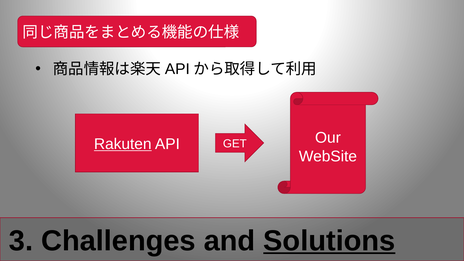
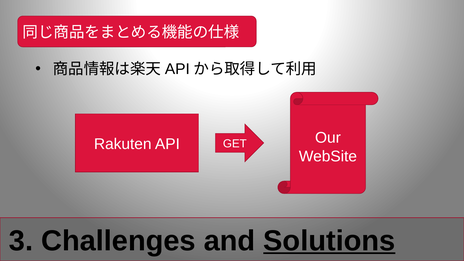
Rakuten underline: present -> none
